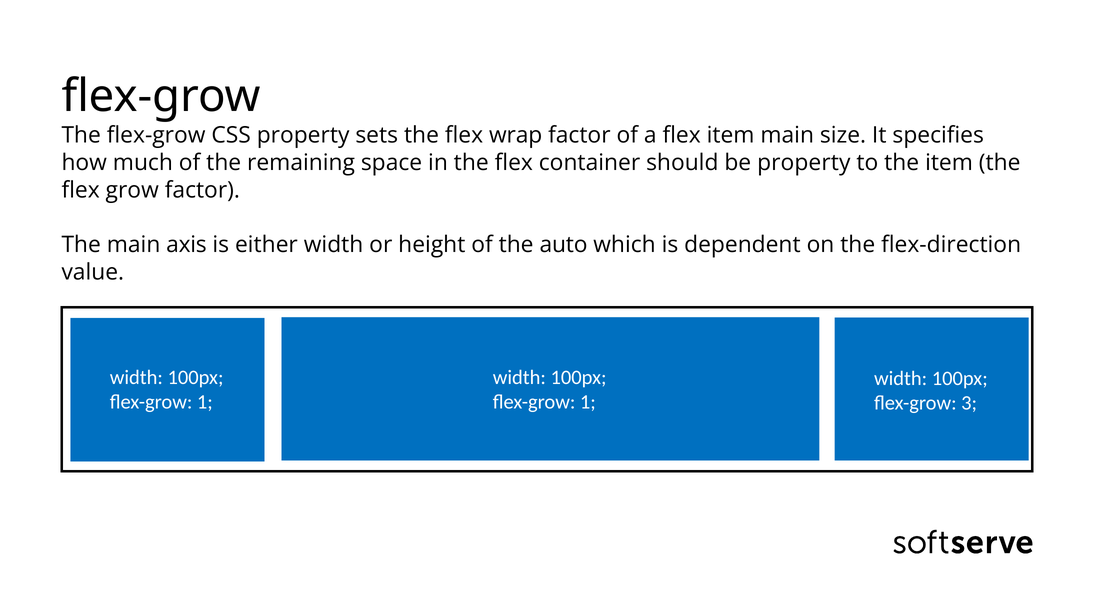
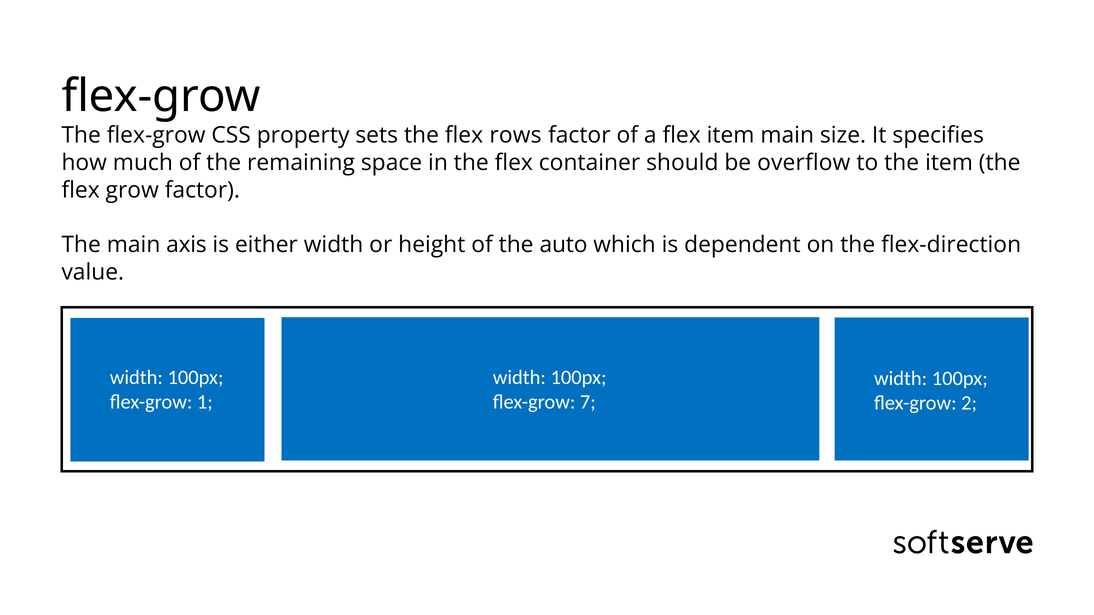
wrap: wrap -> rows
be property: property -> overflow
1 at (588, 402): 1 -> 7
3: 3 -> 2
